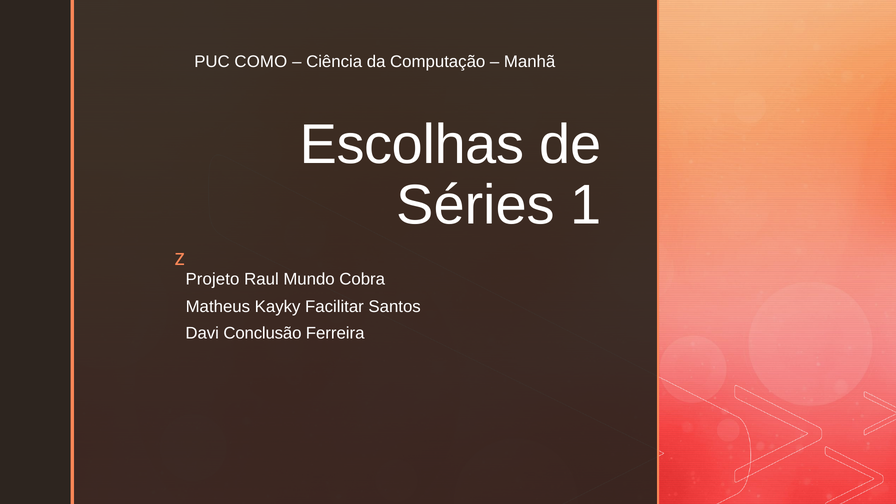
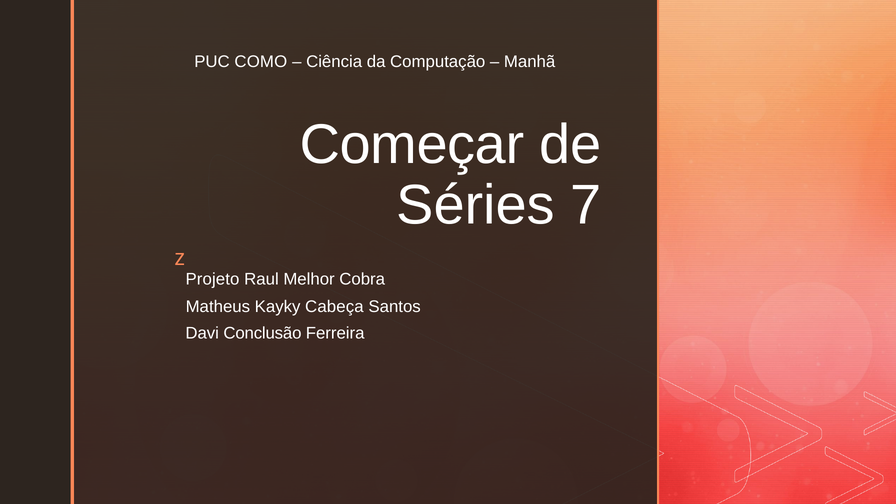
Escolhas: Escolhas -> Começar
1: 1 -> 7
Mundo: Mundo -> Melhor
Facilitar: Facilitar -> Cabeça
